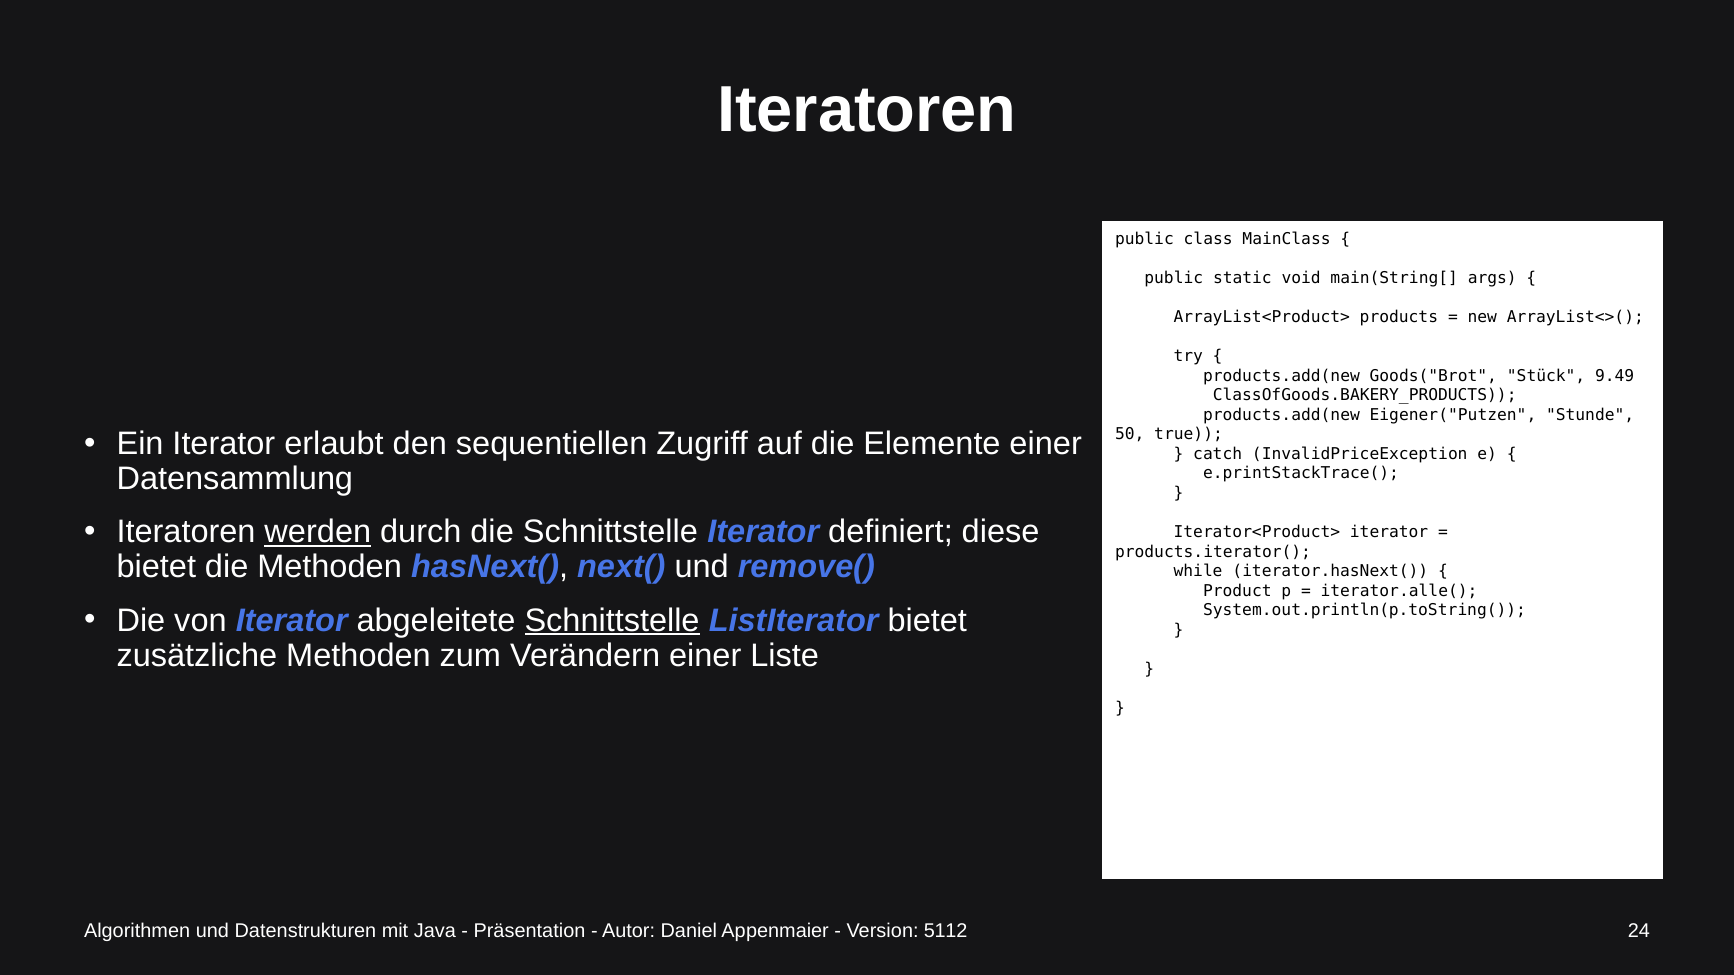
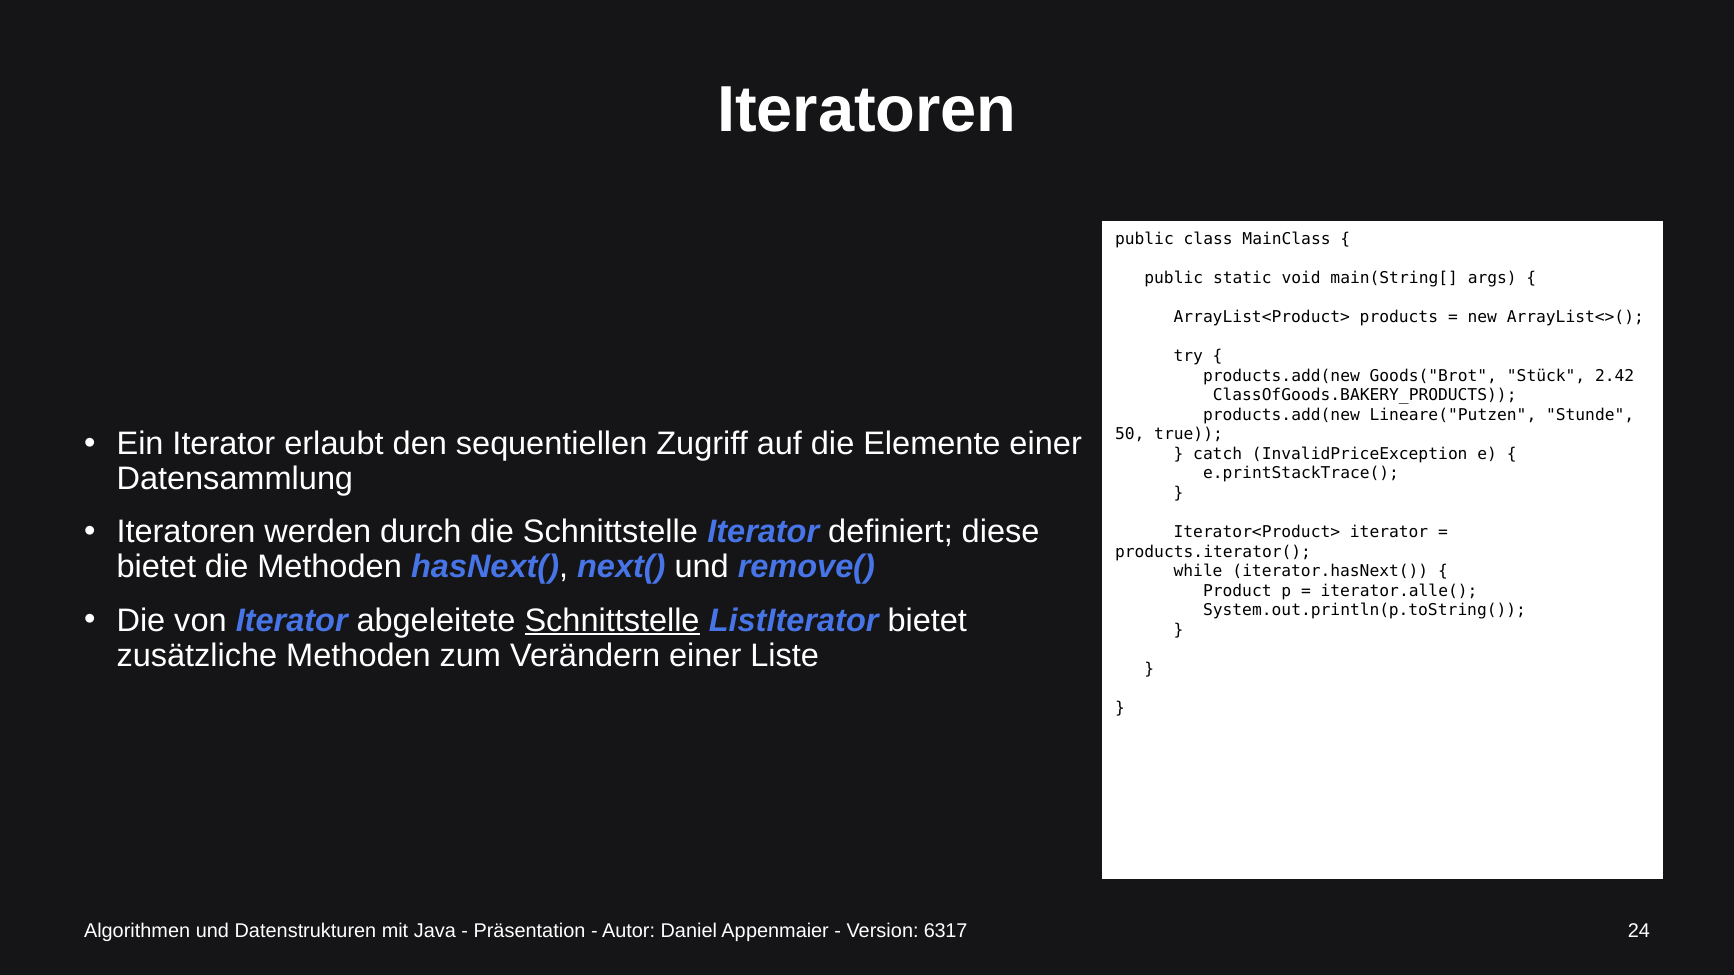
9.49: 9.49 -> 2.42
Eigener("Putzen: Eigener("Putzen -> Lineare("Putzen
werden underline: present -> none
5112: 5112 -> 6317
